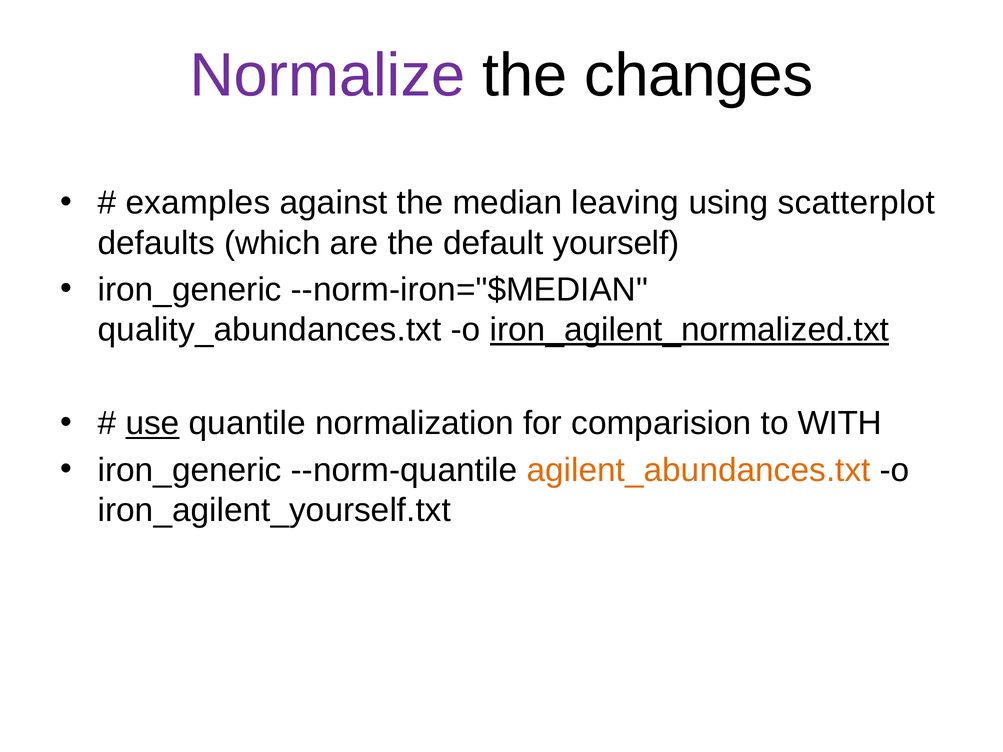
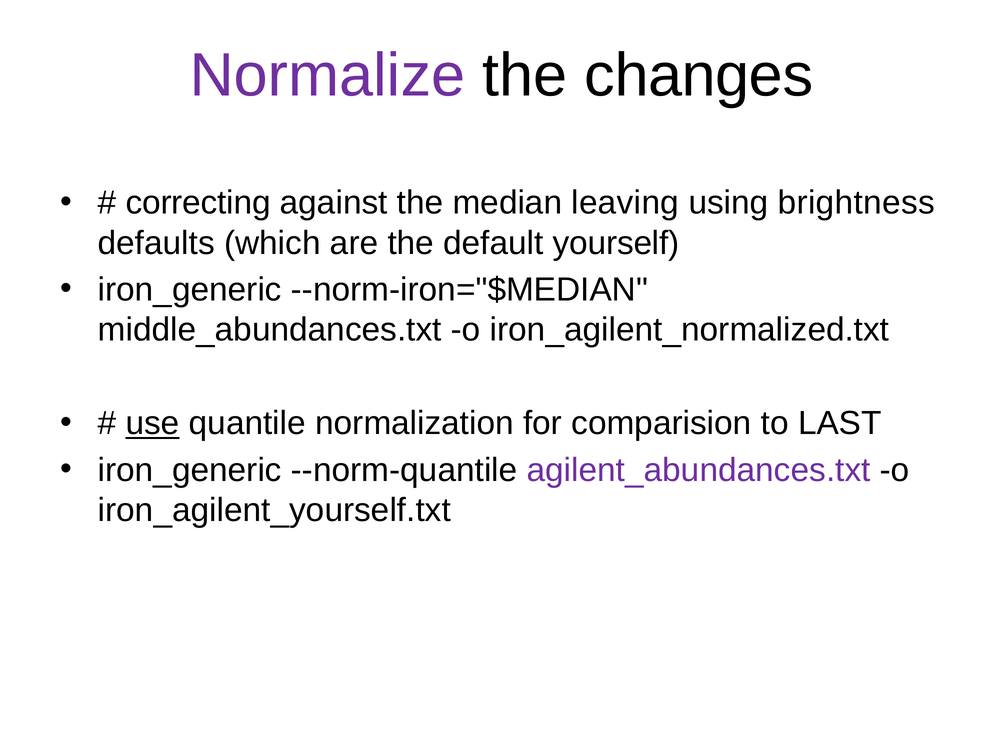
examples: examples -> correcting
scatterplot: scatterplot -> brightness
quality_abundances.txt: quality_abundances.txt -> middle_abundances.txt
iron_agilent_normalized.txt underline: present -> none
WITH: WITH -> LAST
agilent_abundances.txt colour: orange -> purple
